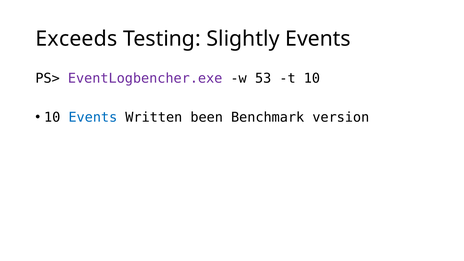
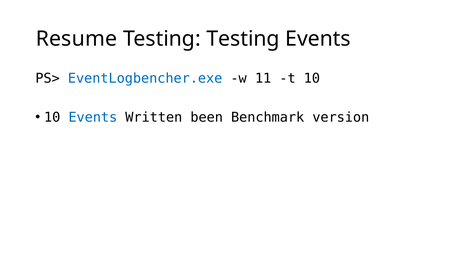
Exceeds: Exceeds -> Resume
Testing Slightly: Slightly -> Testing
EventLogbencher.exe colour: purple -> blue
53: 53 -> 11
